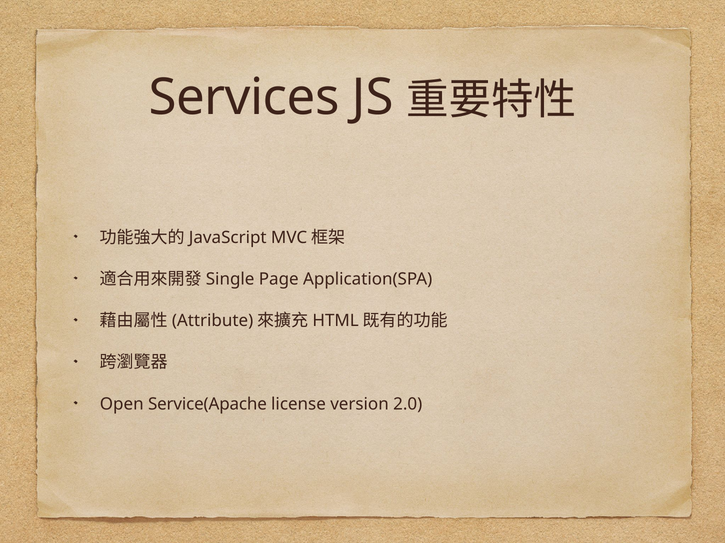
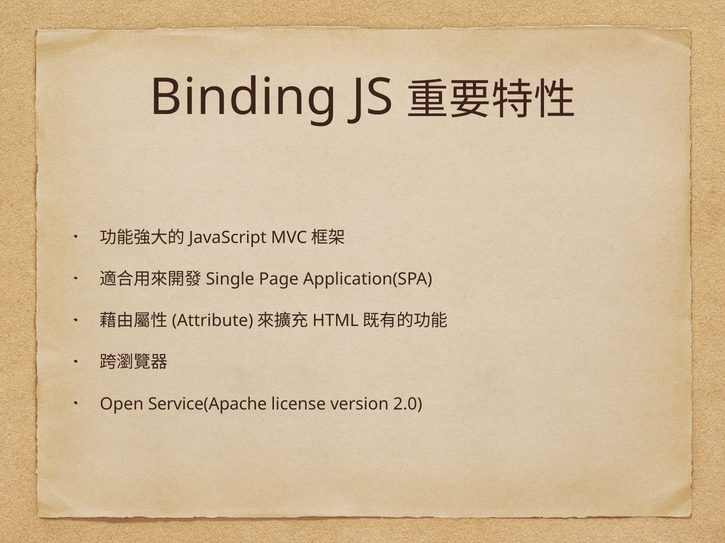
Services: Services -> Binding
